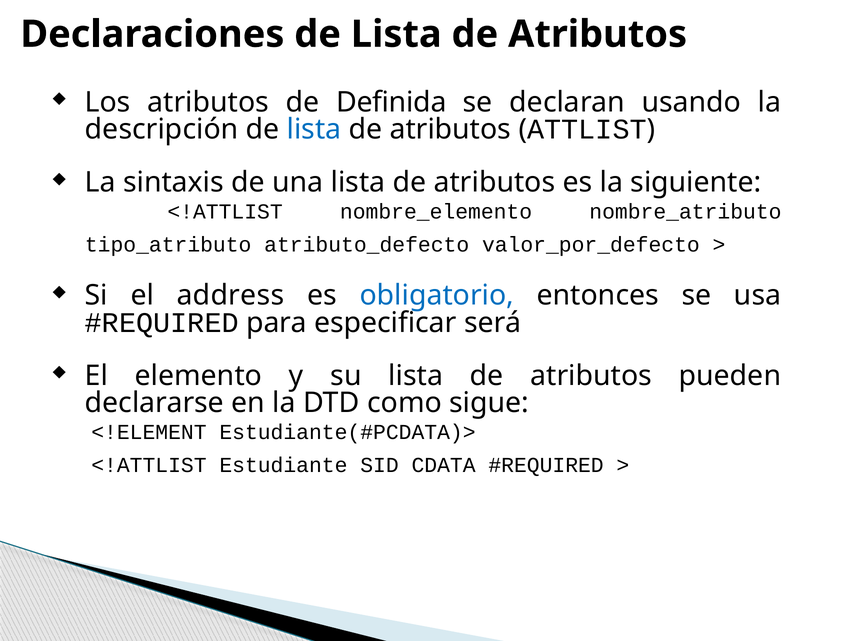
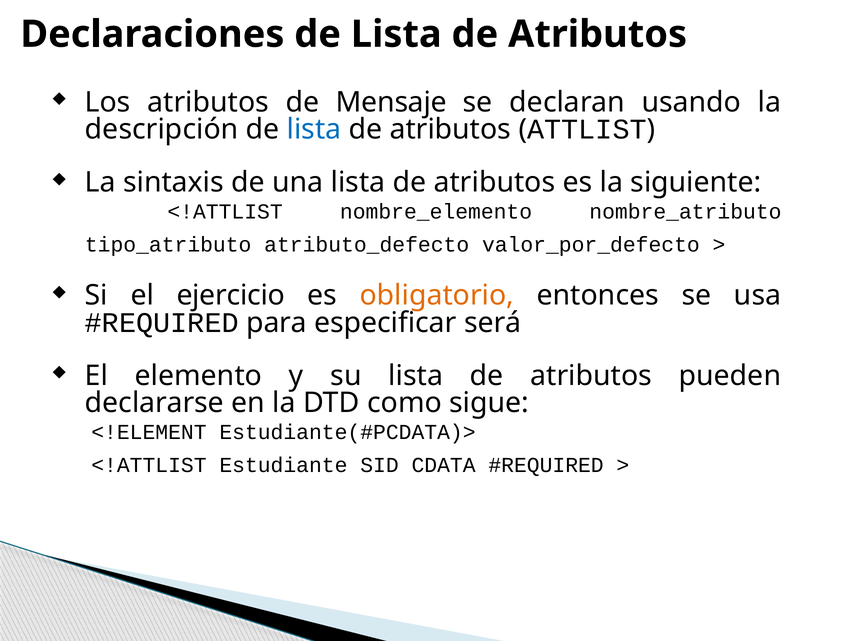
Definida: Definida -> Mensaje
address: address -> ejercicio
obligatorio colour: blue -> orange
